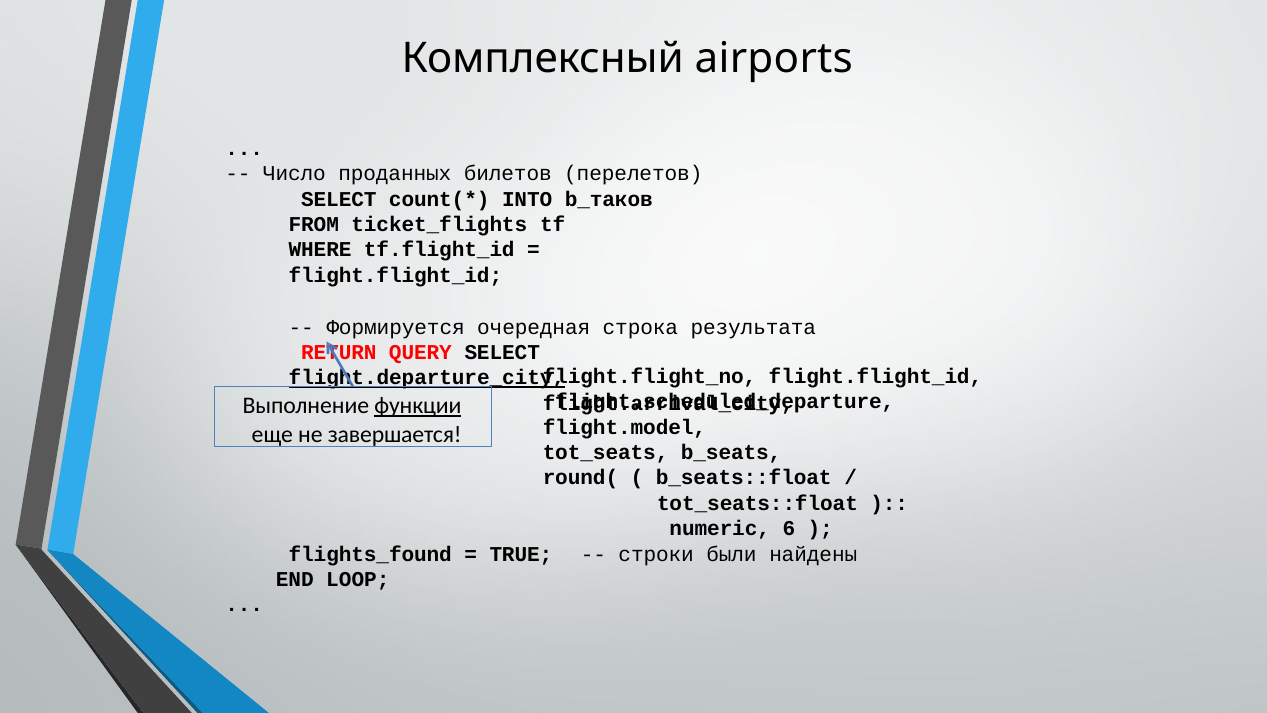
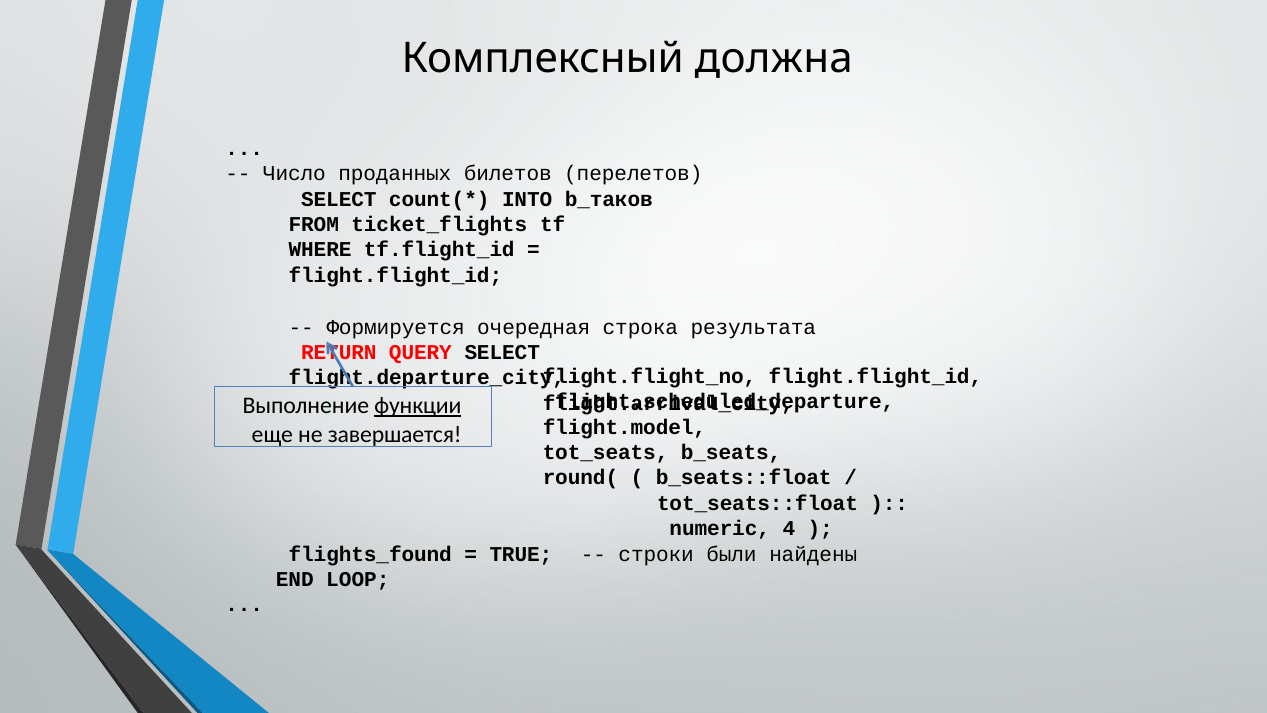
airports: airports -> должна
flight.departure_city underline: present -> none
6: 6 -> 4
